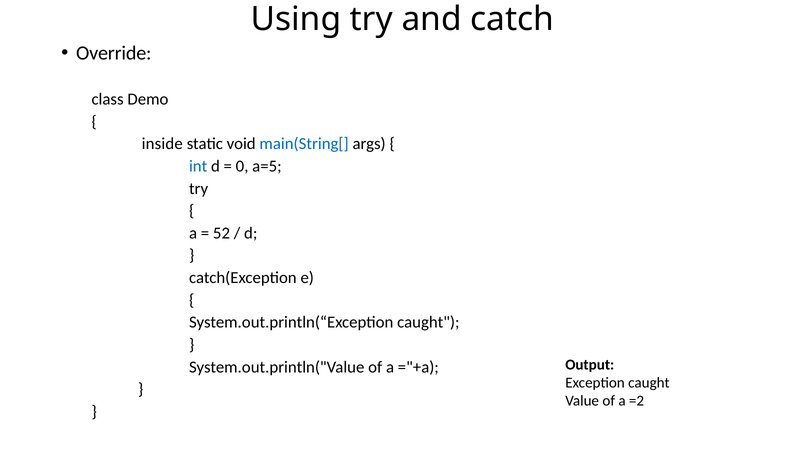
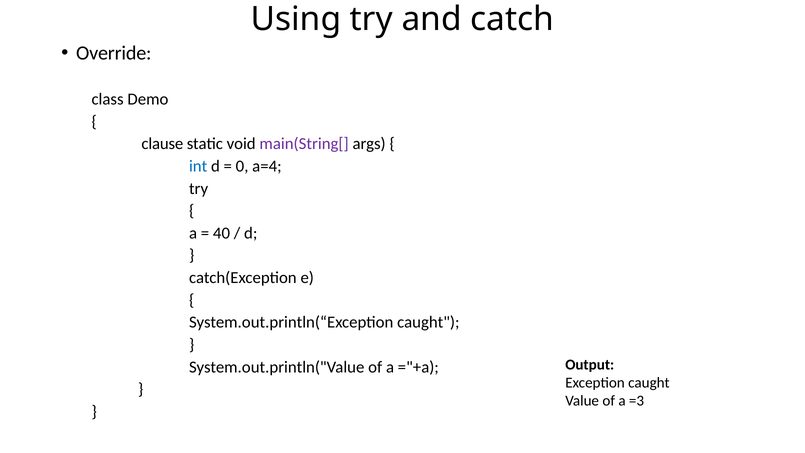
inside: inside -> clause
main(String[ colour: blue -> purple
a=5: a=5 -> a=4
52: 52 -> 40
=2: =2 -> =3
